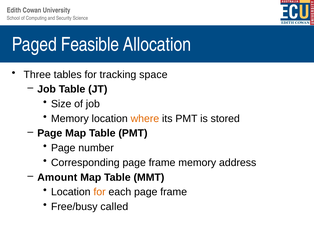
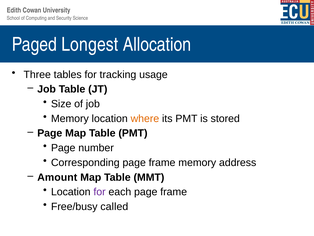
Feasible: Feasible -> Longest
space: space -> usage
for at (100, 192) colour: orange -> purple
